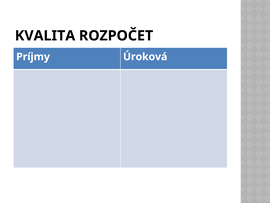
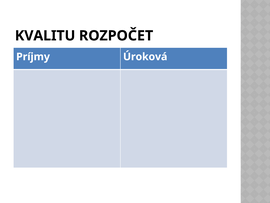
KVALITA: KVALITA -> KVALITU
